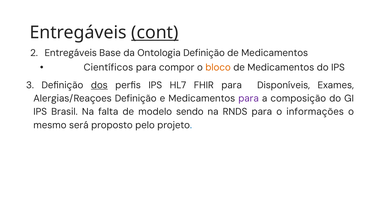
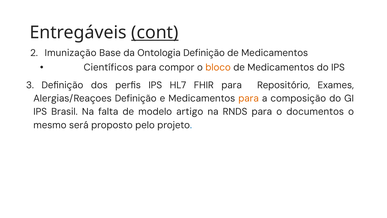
Entregáveis at (71, 53): Entregáveis -> Imunização
dos underline: present -> none
Disponíveis: Disponíveis -> Repositório
para at (249, 98) colour: purple -> orange
sendo: sendo -> artigo
informações: informações -> documentos
